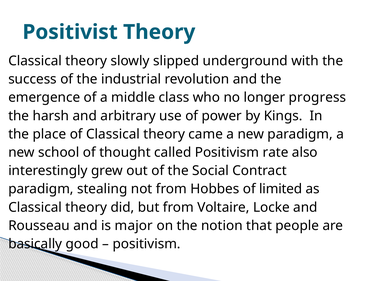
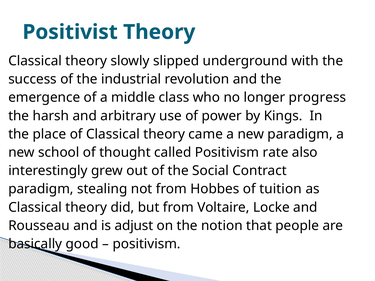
limited: limited -> tuition
major: major -> adjust
